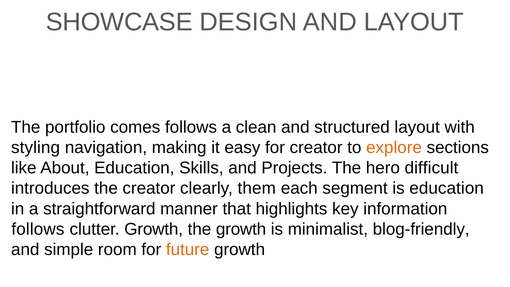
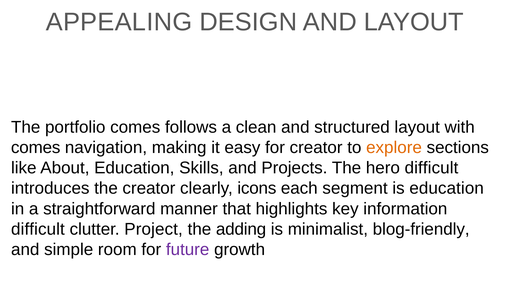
SHOWCASE: SHOWCASE -> APPEALING
styling at (36, 148): styling -> comes
them: them -> icons
follows at (38, 229): follows -> difficult
clutter Growth: Growth -> Project
the growth: growth -> adding
future colour: orange -> purple
